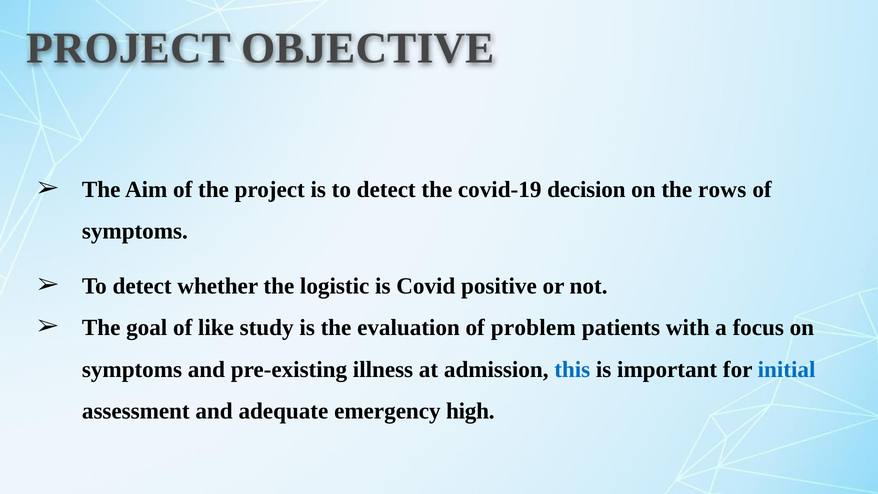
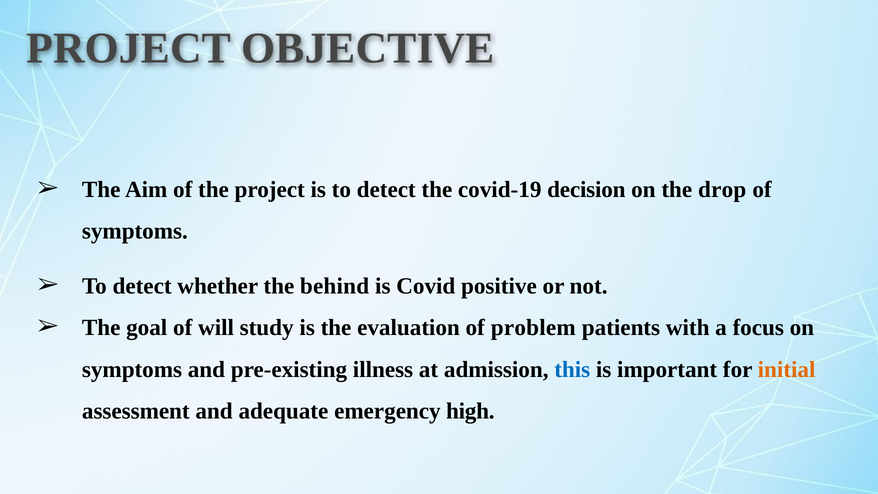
rows: rows -> drop
logistic: logistic -> behind
like: like -> will
initial colour: blue -> orange
